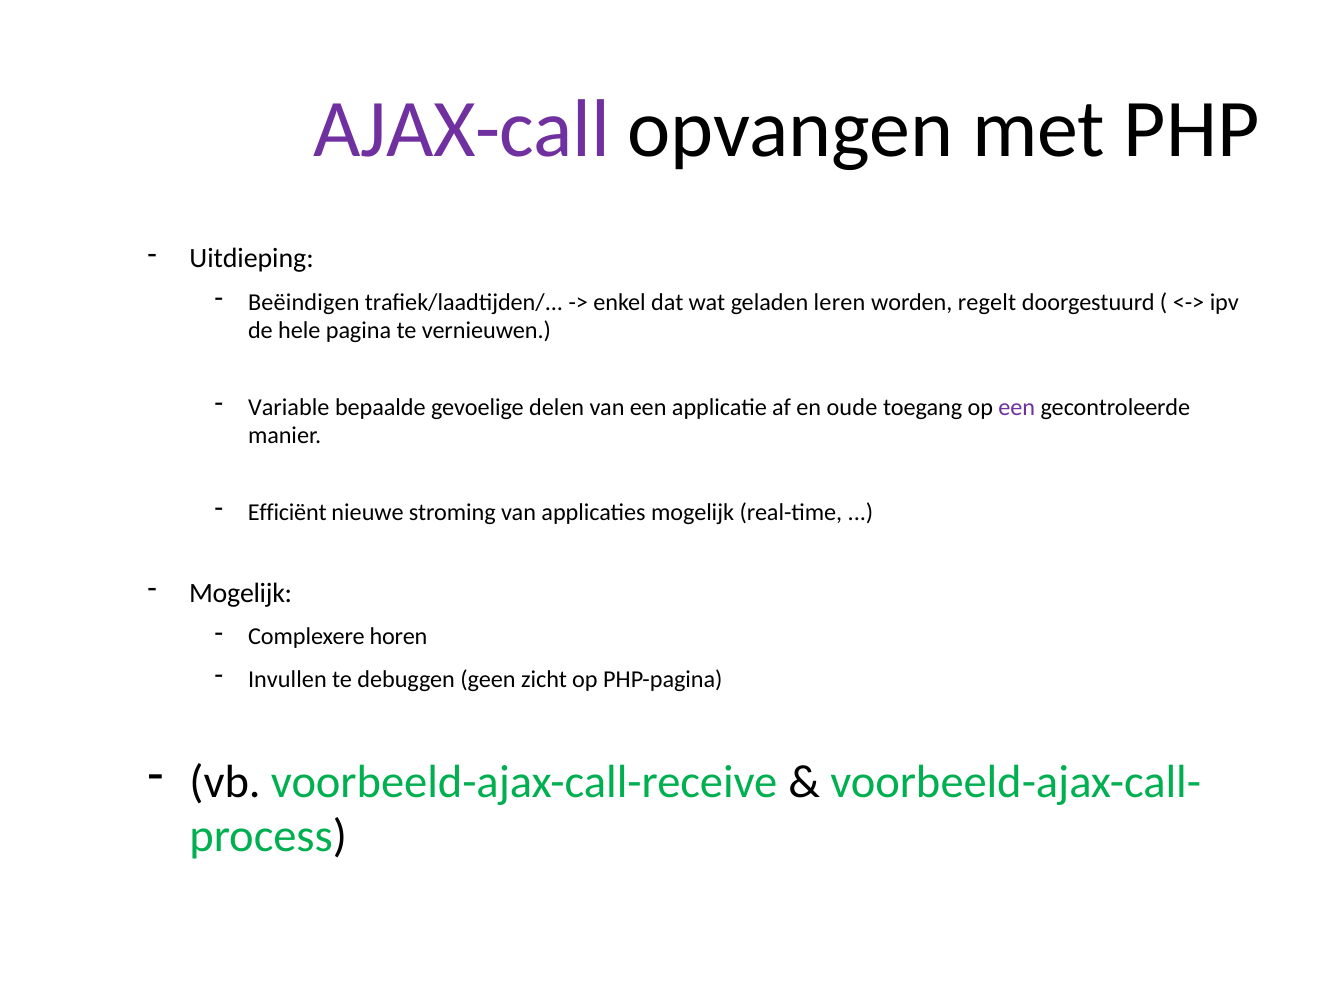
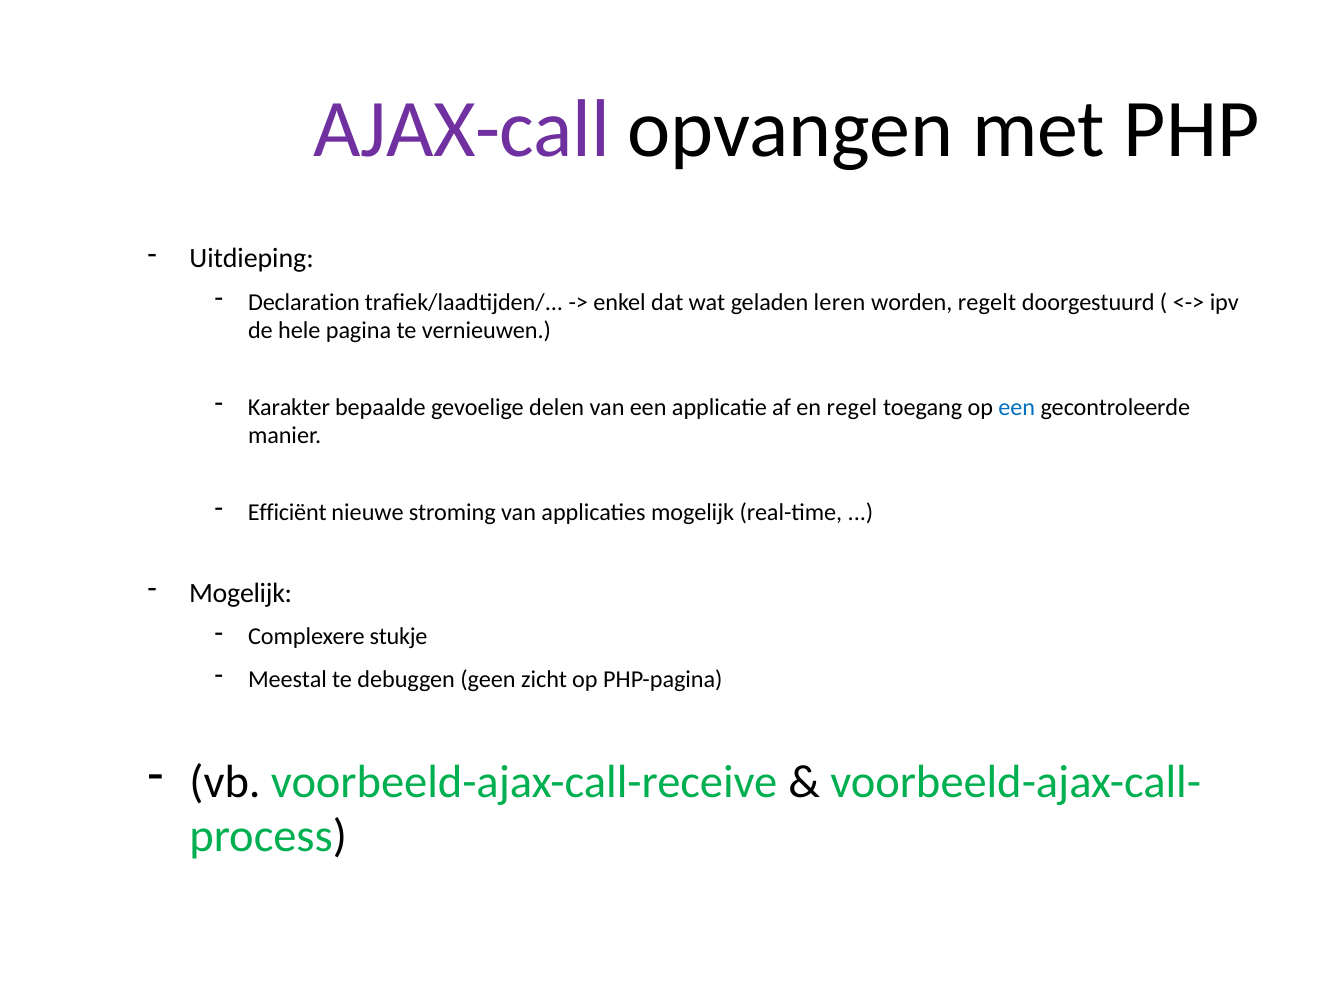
Beëindigen: Beëindigen -> Declaration
Variable: Variable -> Karakter
oude: oude -> regel
een at (1017, 408) colour: purple -> blue
horen: horen -> stukje
Invullen: Invullen -> Meestal
